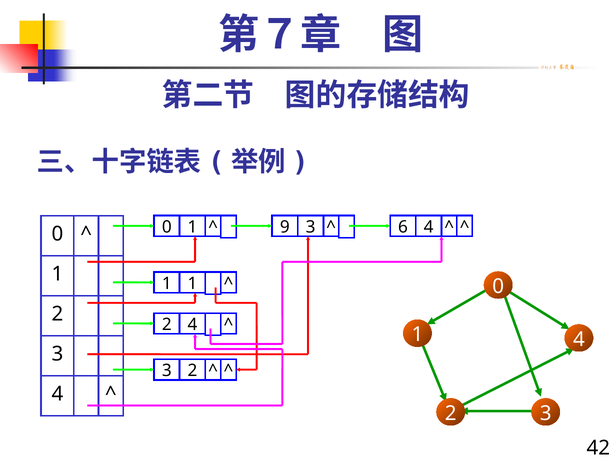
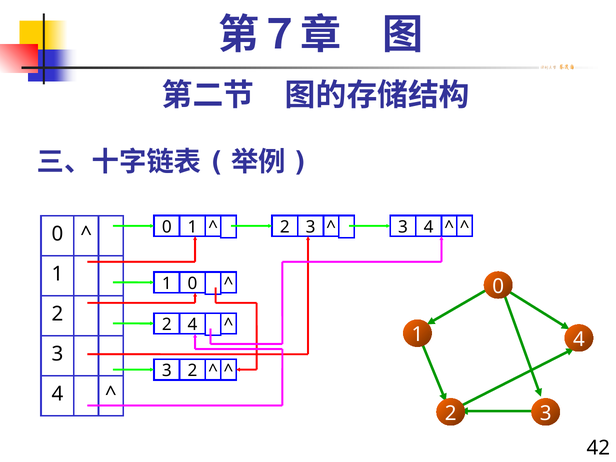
9 at (285, 227): 9 -> 2
3 6: 6 -> 3
1 1: 1 -> 0
